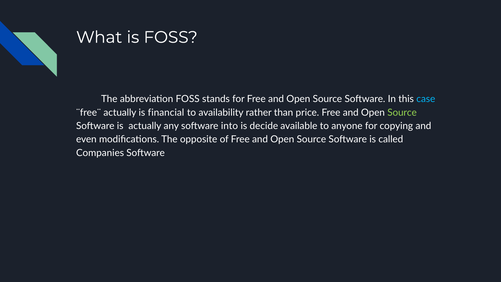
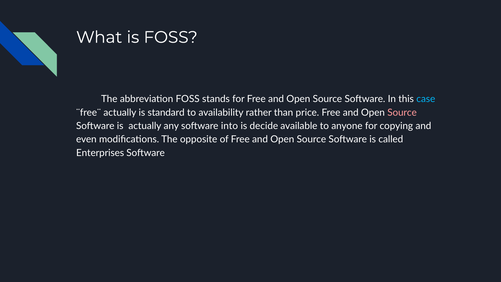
financial: financial -> standard
Source at (402, 112) colour: light green -> pink
Companies: Companies -> Enterprises
